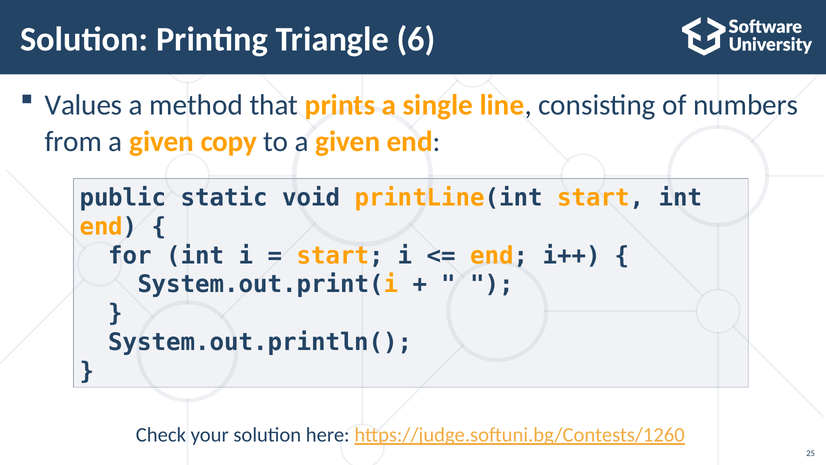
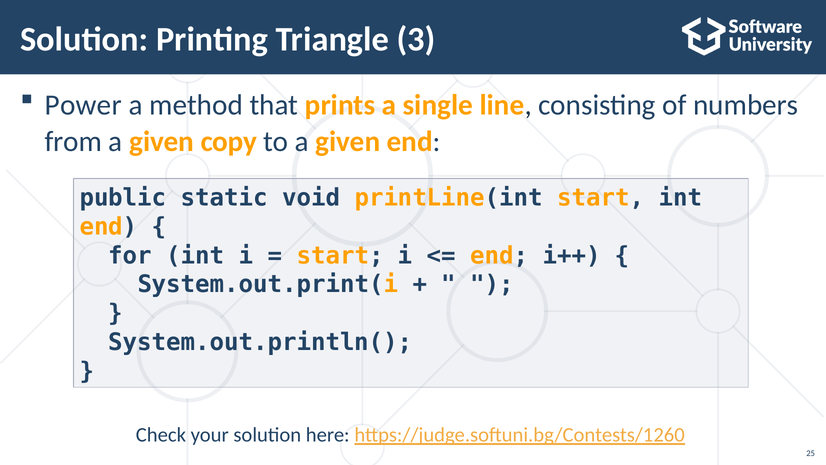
6: 6 -> 3
Values: Values -> Power
